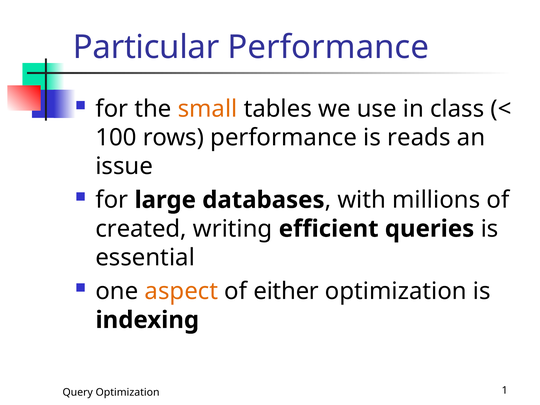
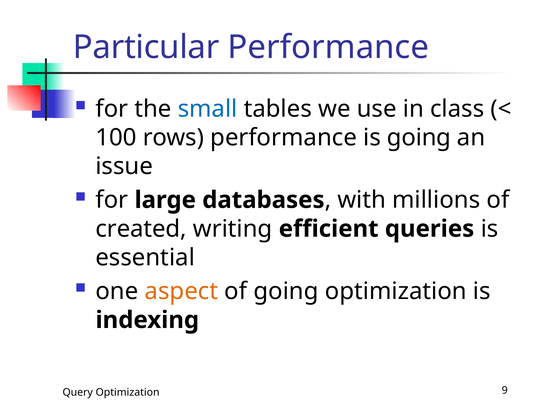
small colour: orange -> blue
is reads: reads -> going
of either: either -> going
1: 1 -> 9
